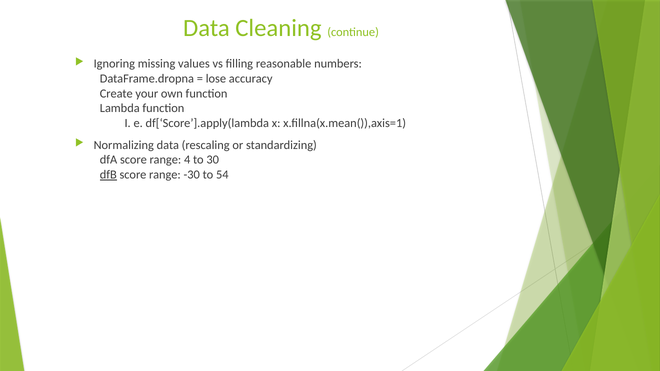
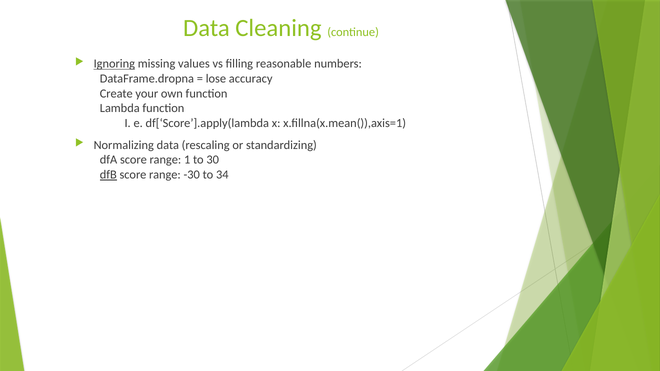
Ignoring underline: none -> present
4: 4 -> 1
54: 54 -> 34
